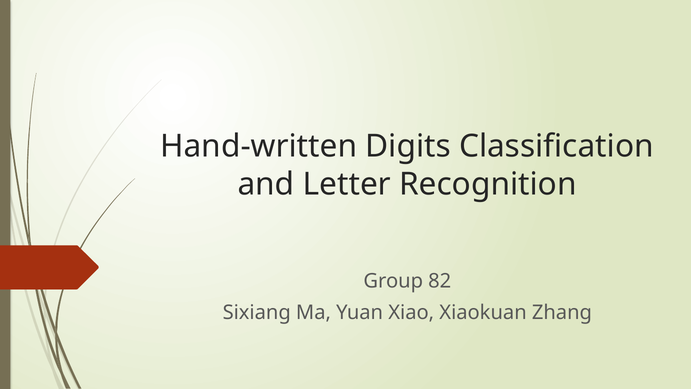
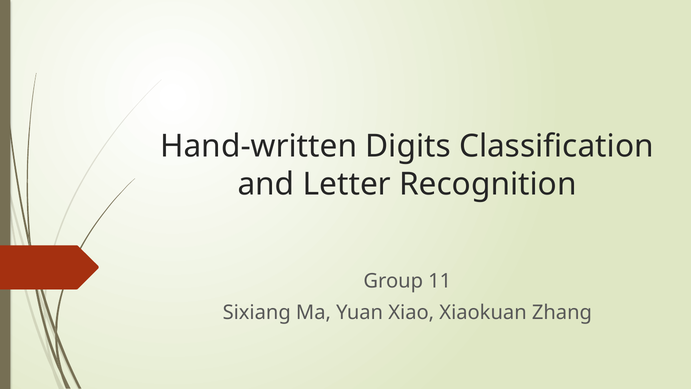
82: 82 -> 11
